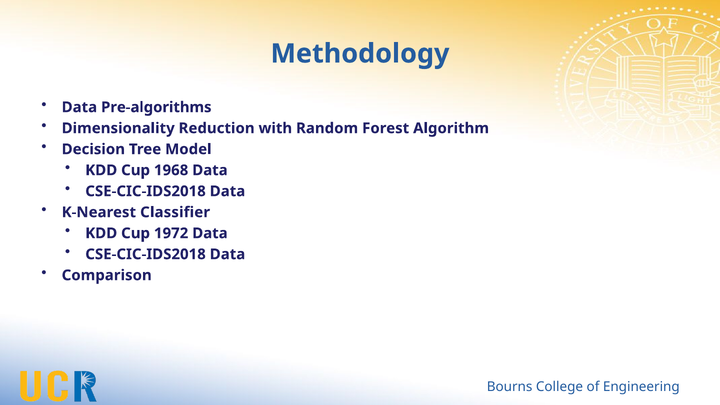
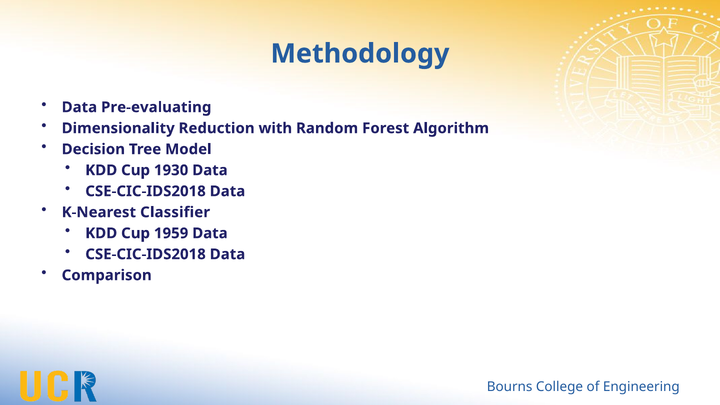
Pre-algorithms: Pre-algorithms -> Pre-evaluating
1968: 1968 -> 1930
1972: 1972 -> 1959
